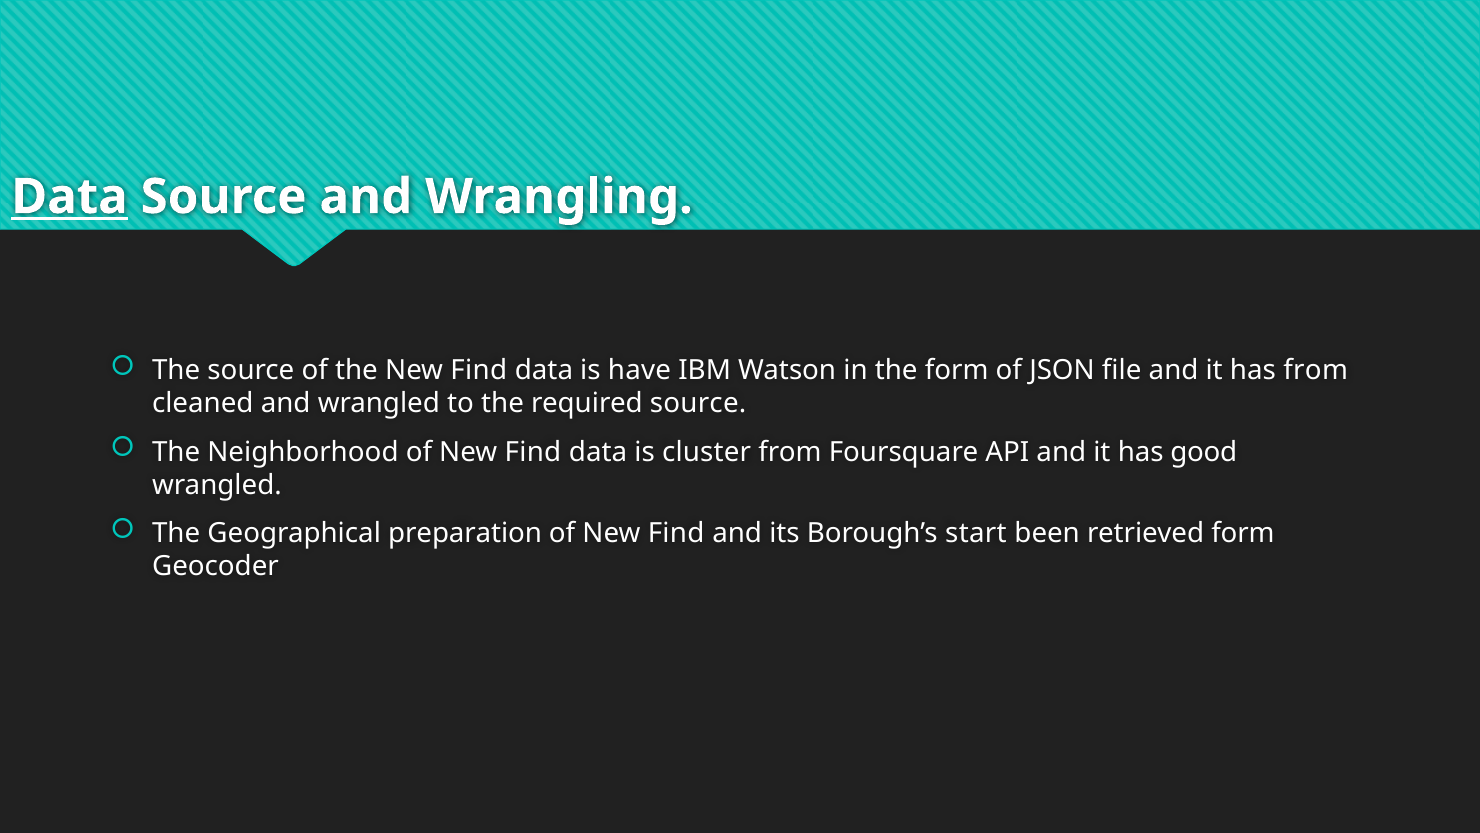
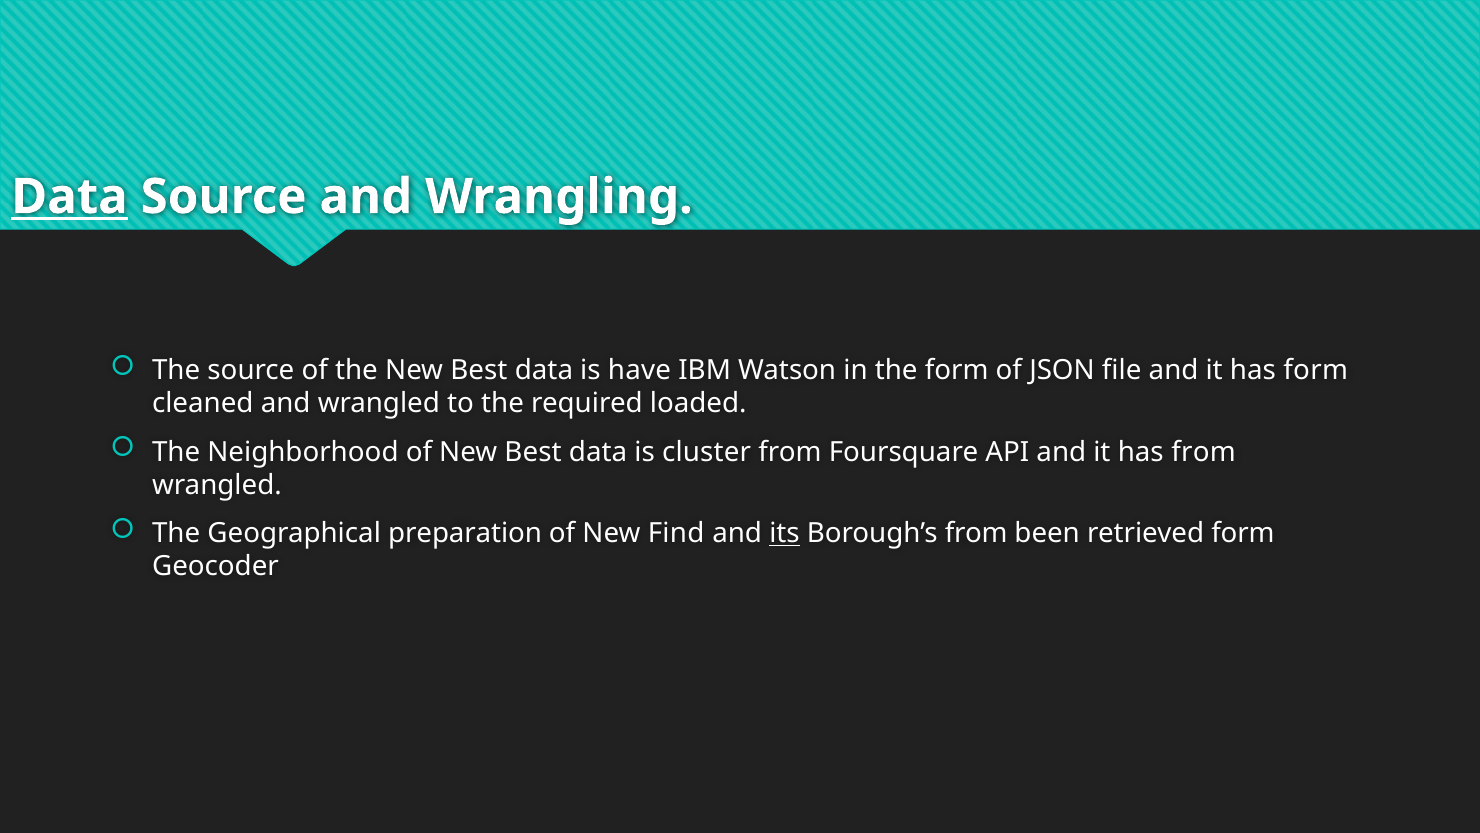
the New Find: Find -> Best
has from: from -> form
required source: source -> loaded
Neighborhood of New Find: Find -> Best
has good: good -> from
its underline: none -> present
Borough’s start: start -> from
